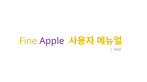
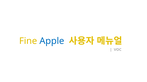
Apple colour: purple -> blue
